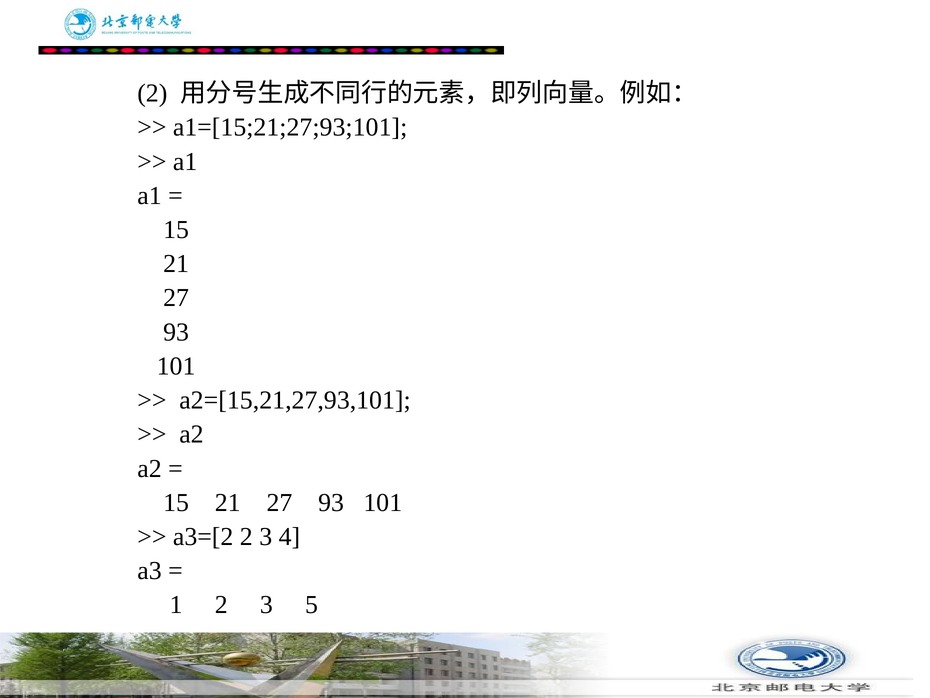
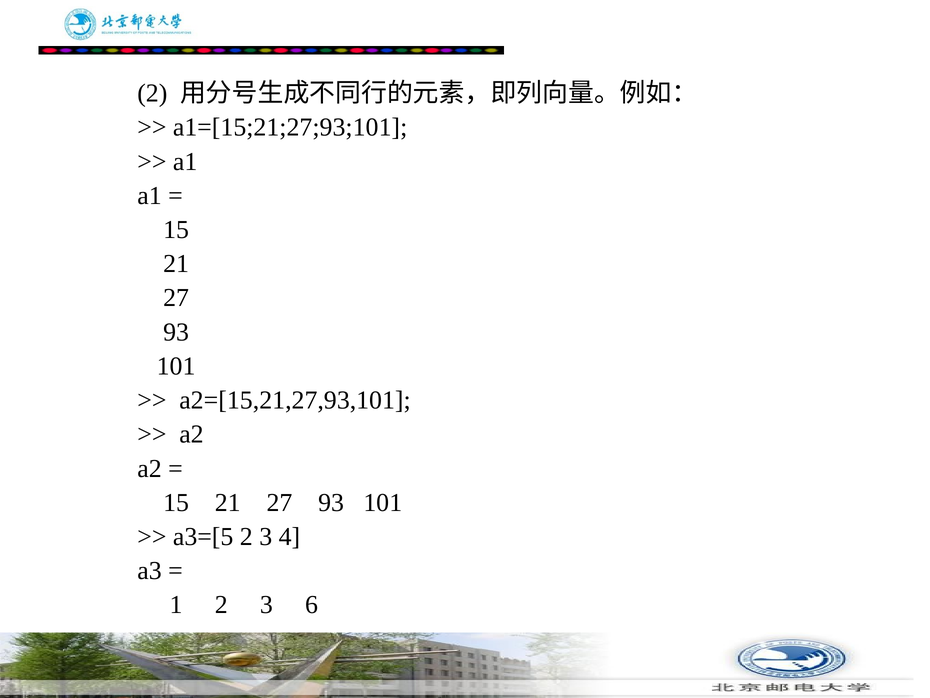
a3=[2: a3=[2 -> a3=[5
5: 5 -> 6
